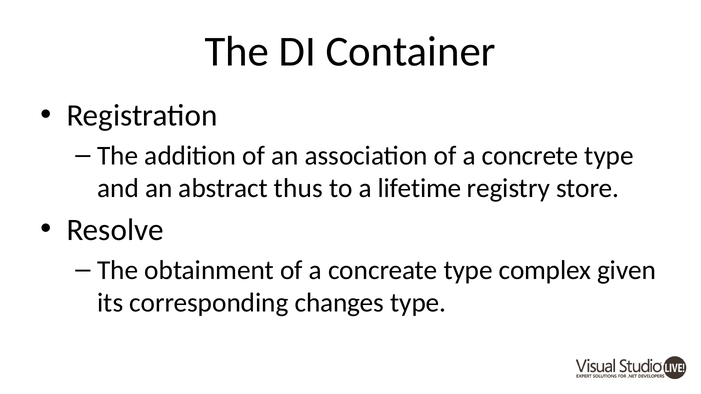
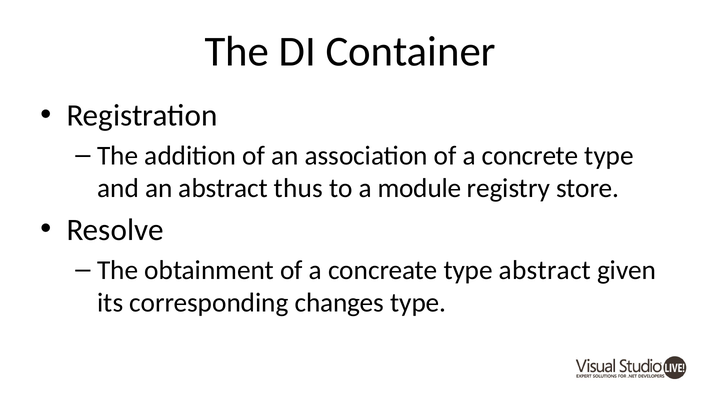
lifetime: lifetime -> module
type complex: complex -> abstract
